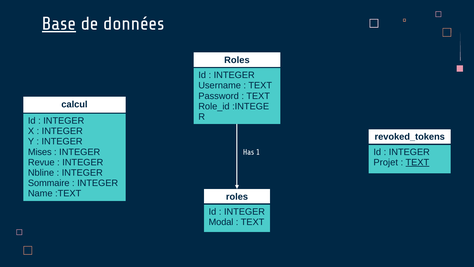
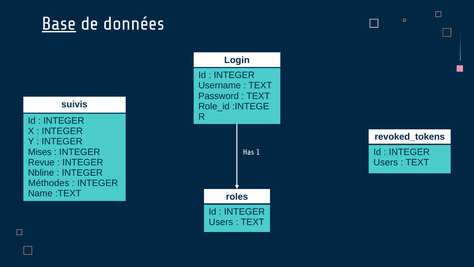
Roles at (237, 60): Roles -> Login
calcul: calcul -> suivis
Projet at (386, 162): Projet -> Users
TEXT at (417, 162) underline: present -> none
Sommaire: Sommaire -> Méthodes
Modal at (221, 222): Modal -> Users
